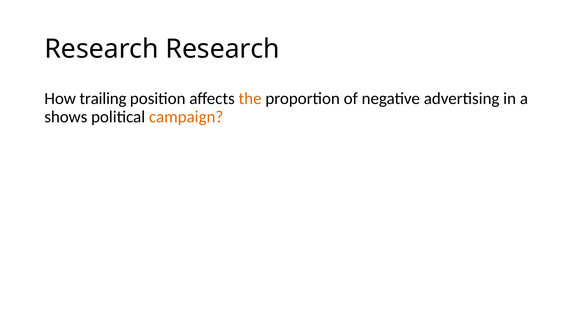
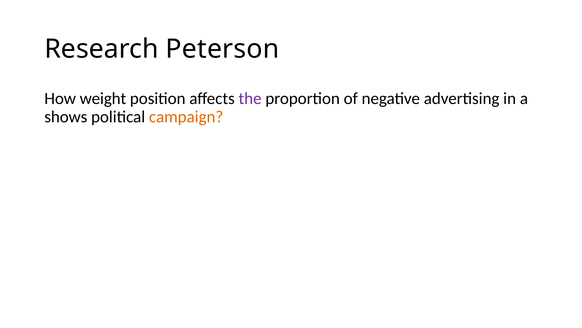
Research Research: Research -> Peterson
trailing: trailing -> weight
the colour: orange -> purple
